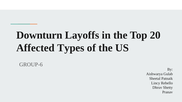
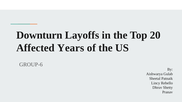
Types: Types -> Years
